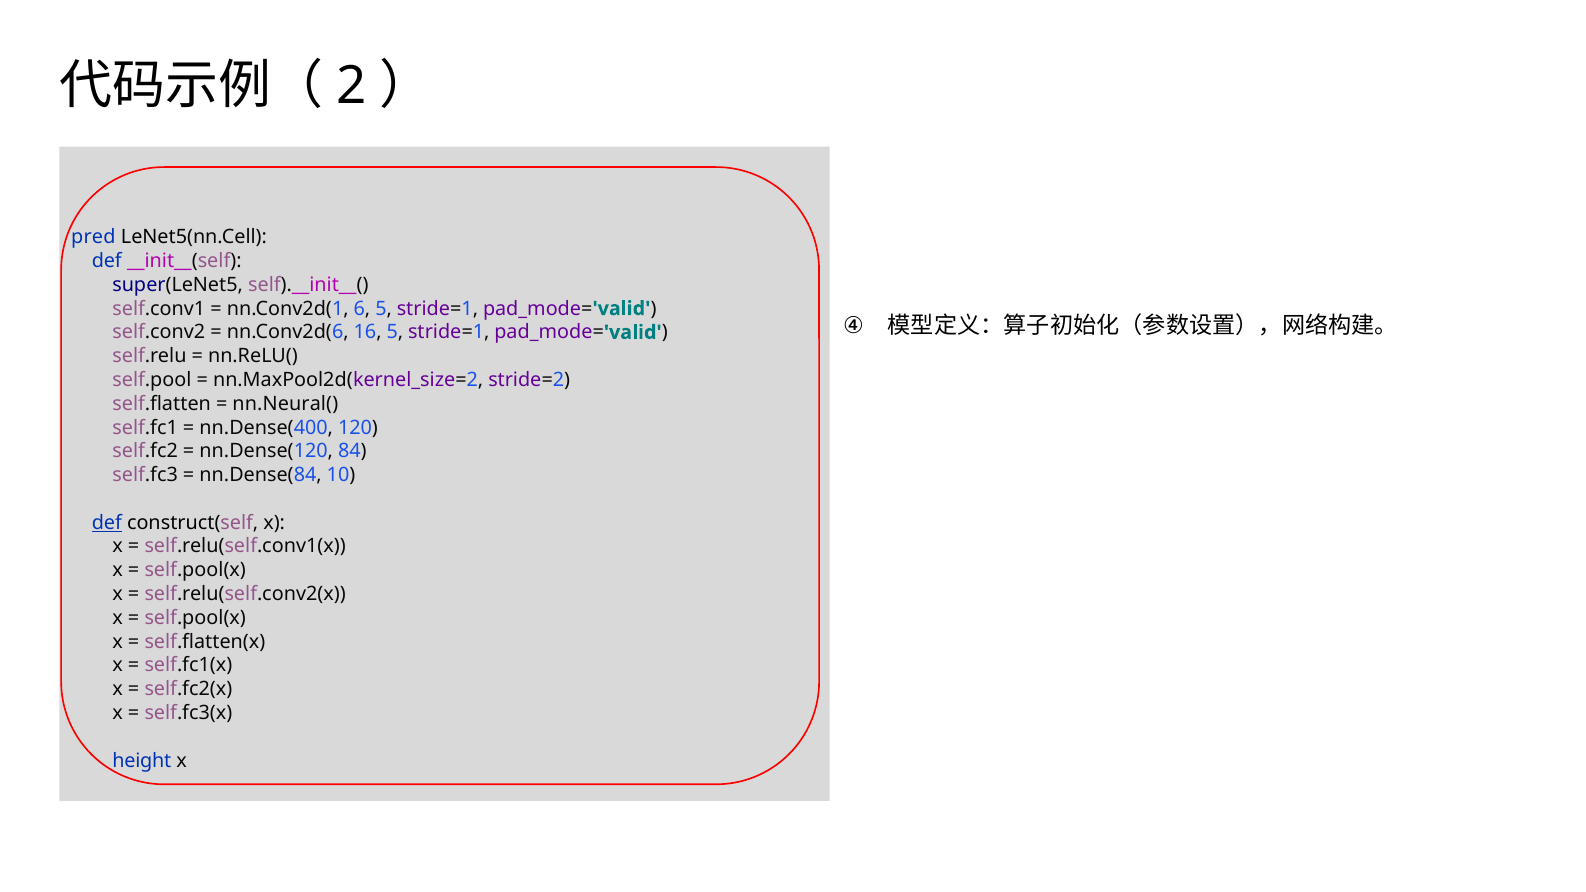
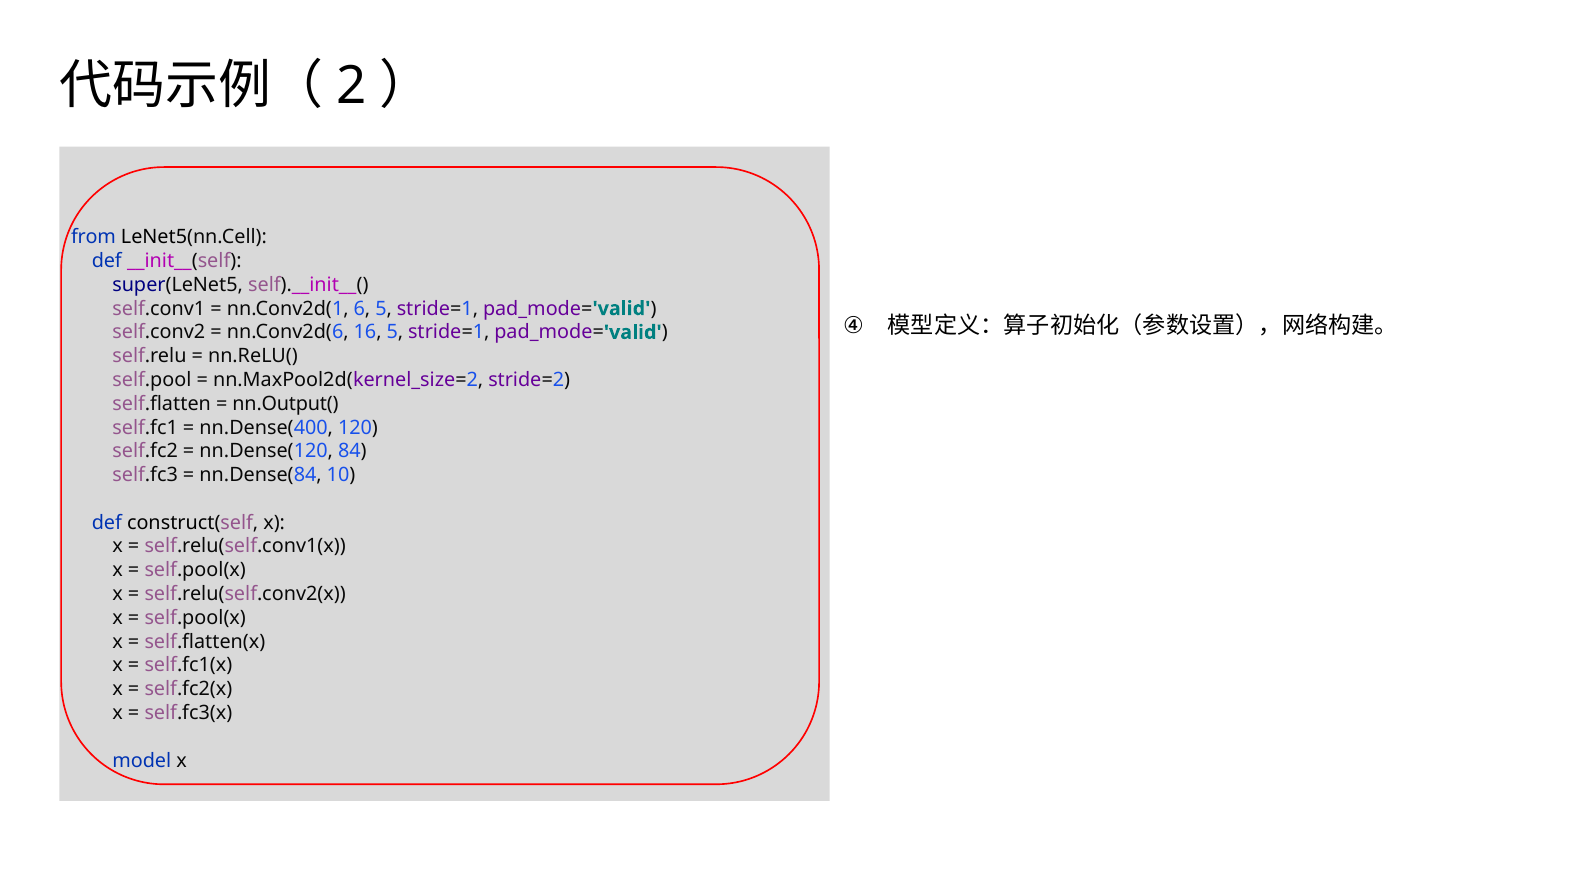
pred: pred -> from
nn.Neural(: nn.Neural( -> nn.Output(
def at (107, 523) underline: present -> none
height: height -> model
